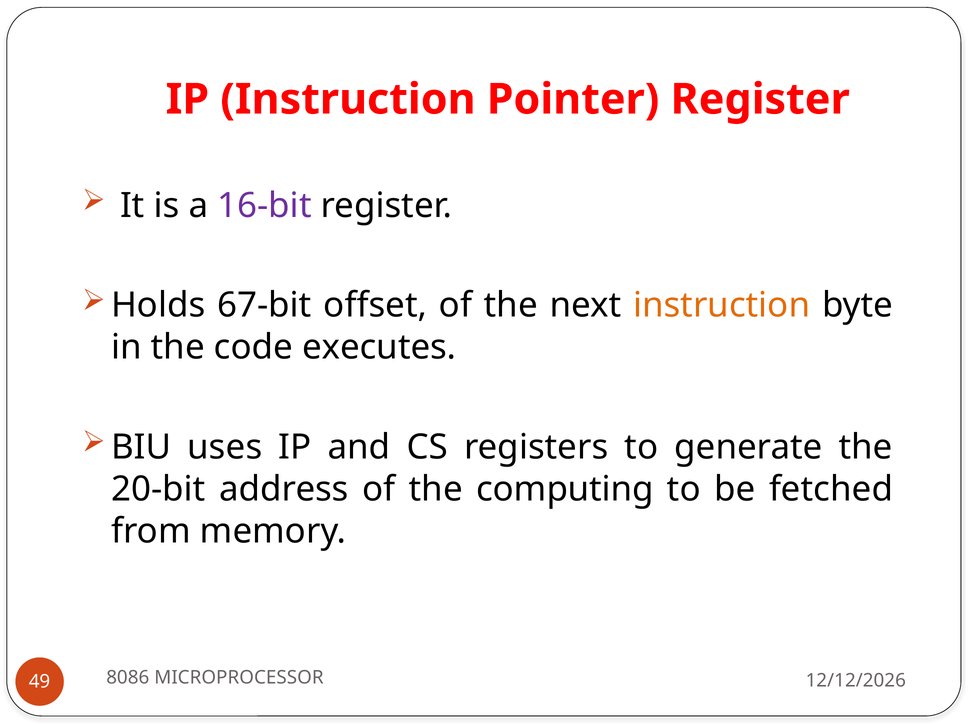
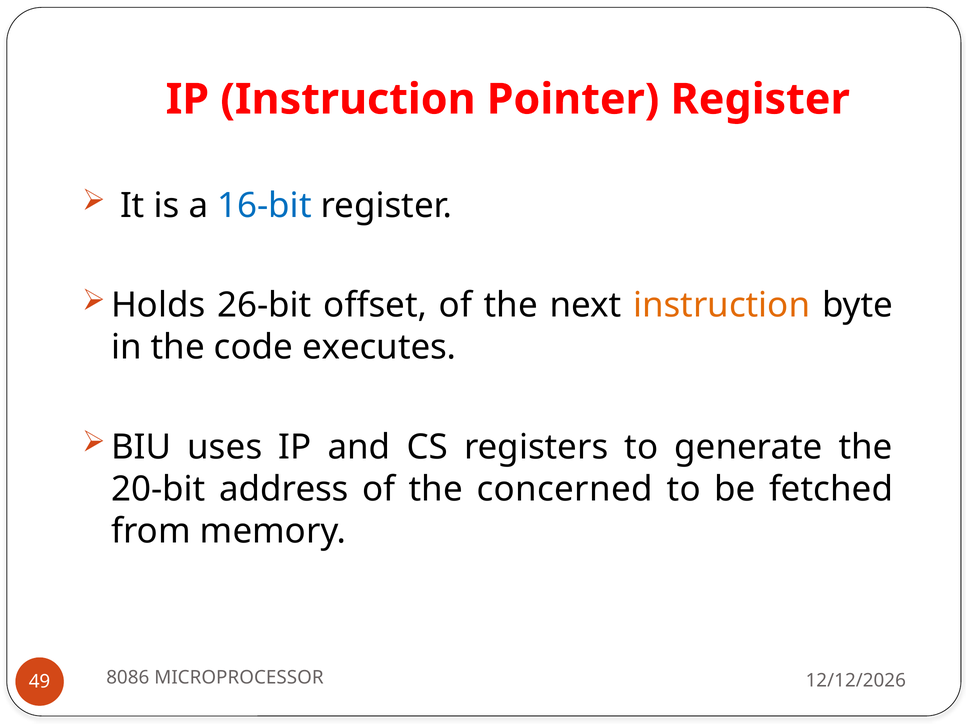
16-bit colour: purple -> blue
67-bit: 67-bit -> 26-bit
computing: computing -> concerned
